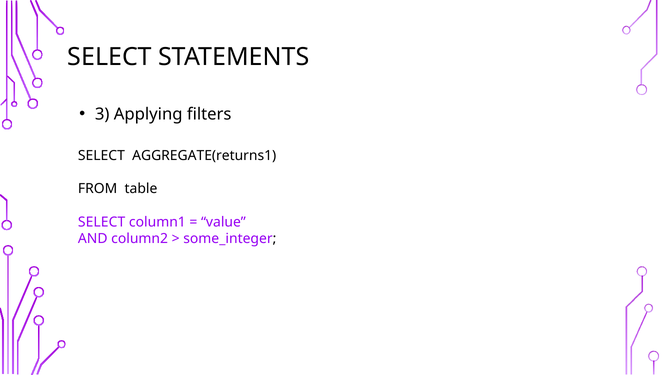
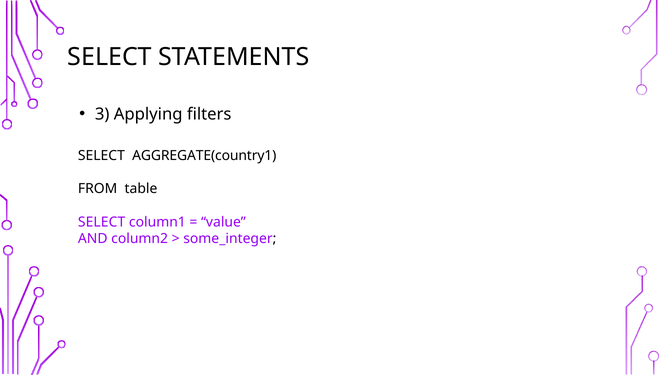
AGGREGATE(returns1: AGGREGATE(returns1 -> AGGREGATE(country1
